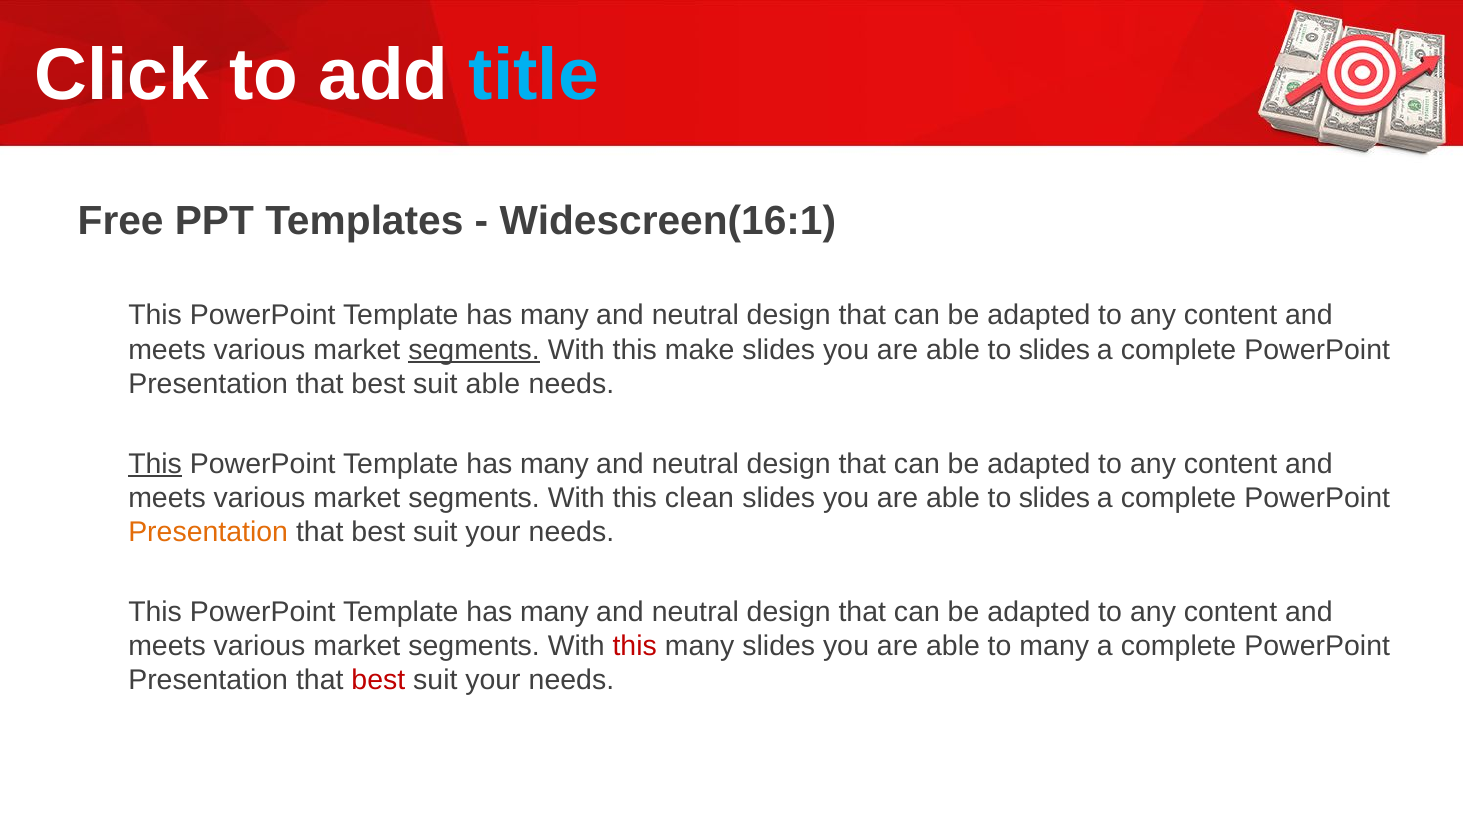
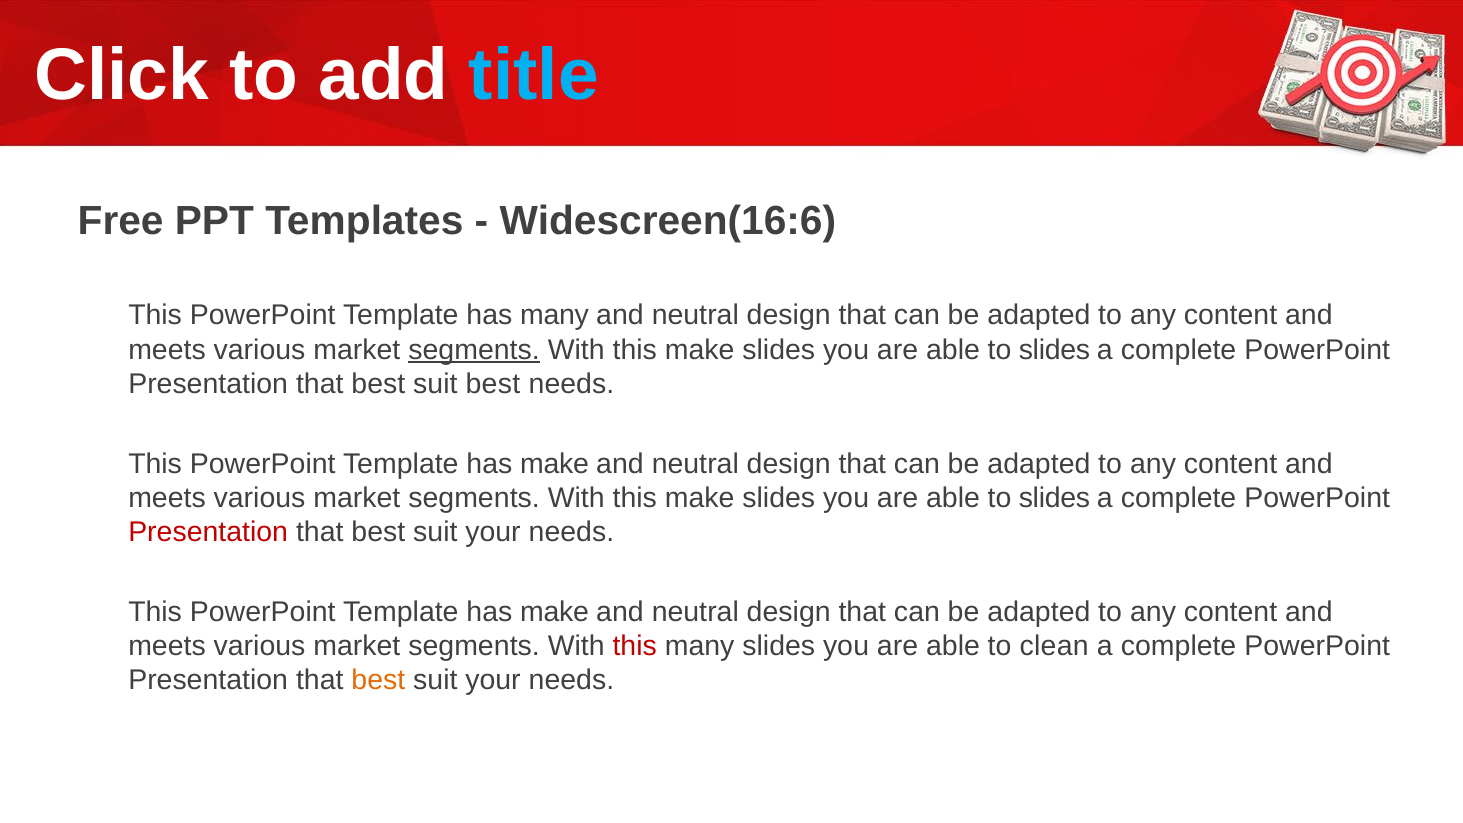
Widescreen(16:1: Widescreen(16:1 -> Widescreen(16:6
suit able: able -> best
This at (155, 464) underline: present -> none
many at (555, 464): many -> make
clean at (699, 498): clean -> make
Presentation at (208, 532) colour: orange -> red
many at (555, 612): many -> make
to many: many -> clean
best at (378, 680) colour: red -> orange
